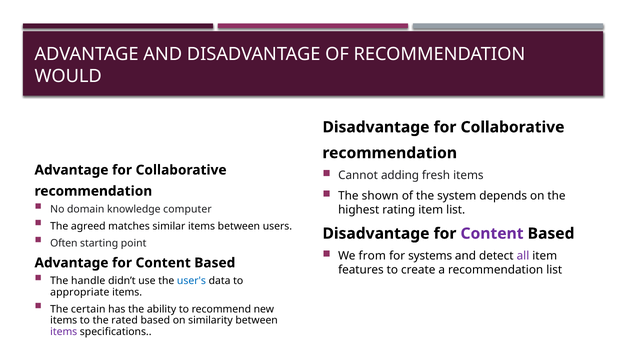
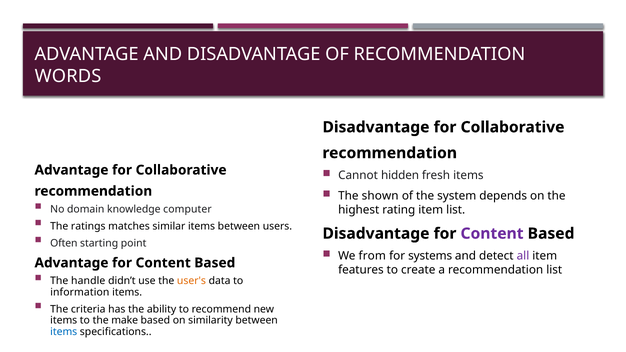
WOULD: WOULD -> WORDS
adding: adding -> hidden
agreed: agreed -> ratings
user's colour: blue -> orange
appropriate: appropriate -> information
certain: certain -> criteria
rated: rated -> make
items at (64, 332) colour: purple -> blue
